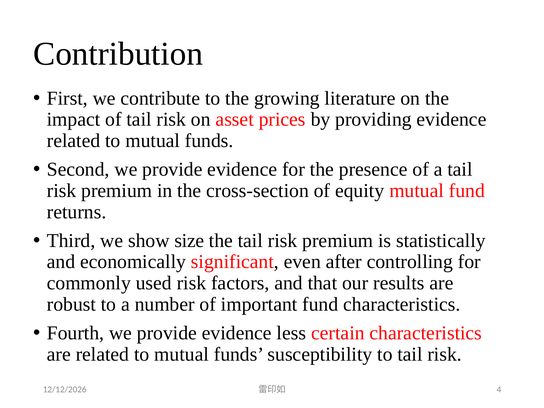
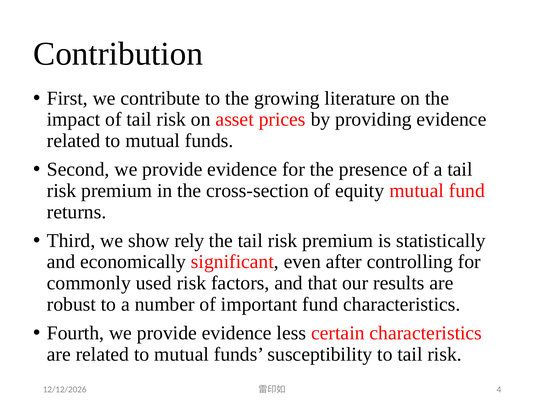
size: size -> rely
